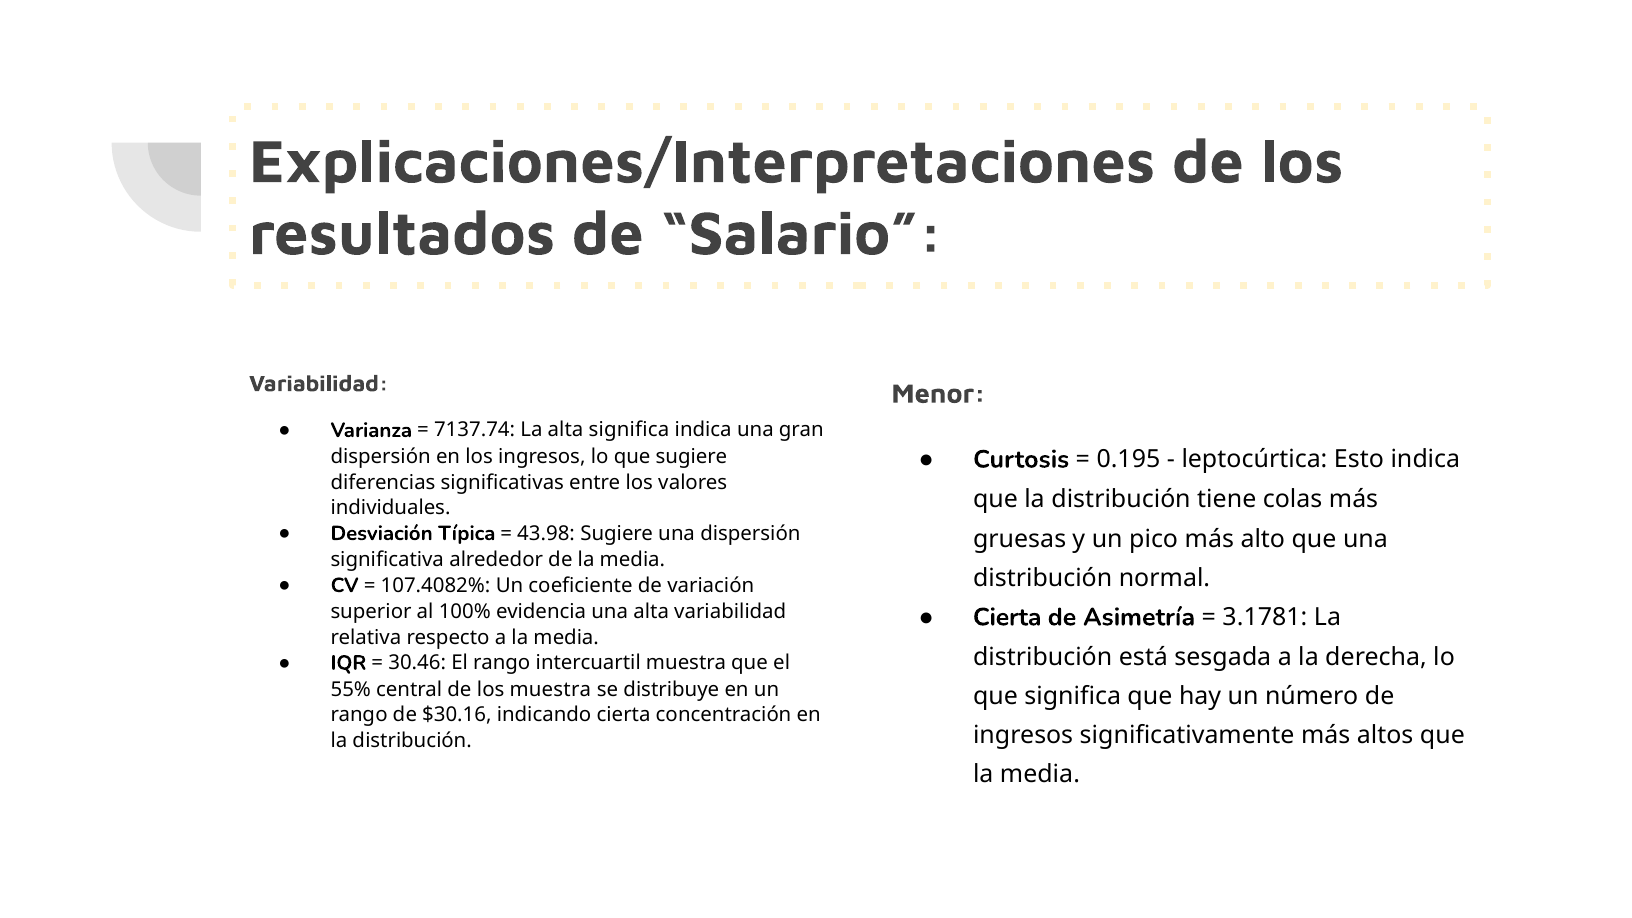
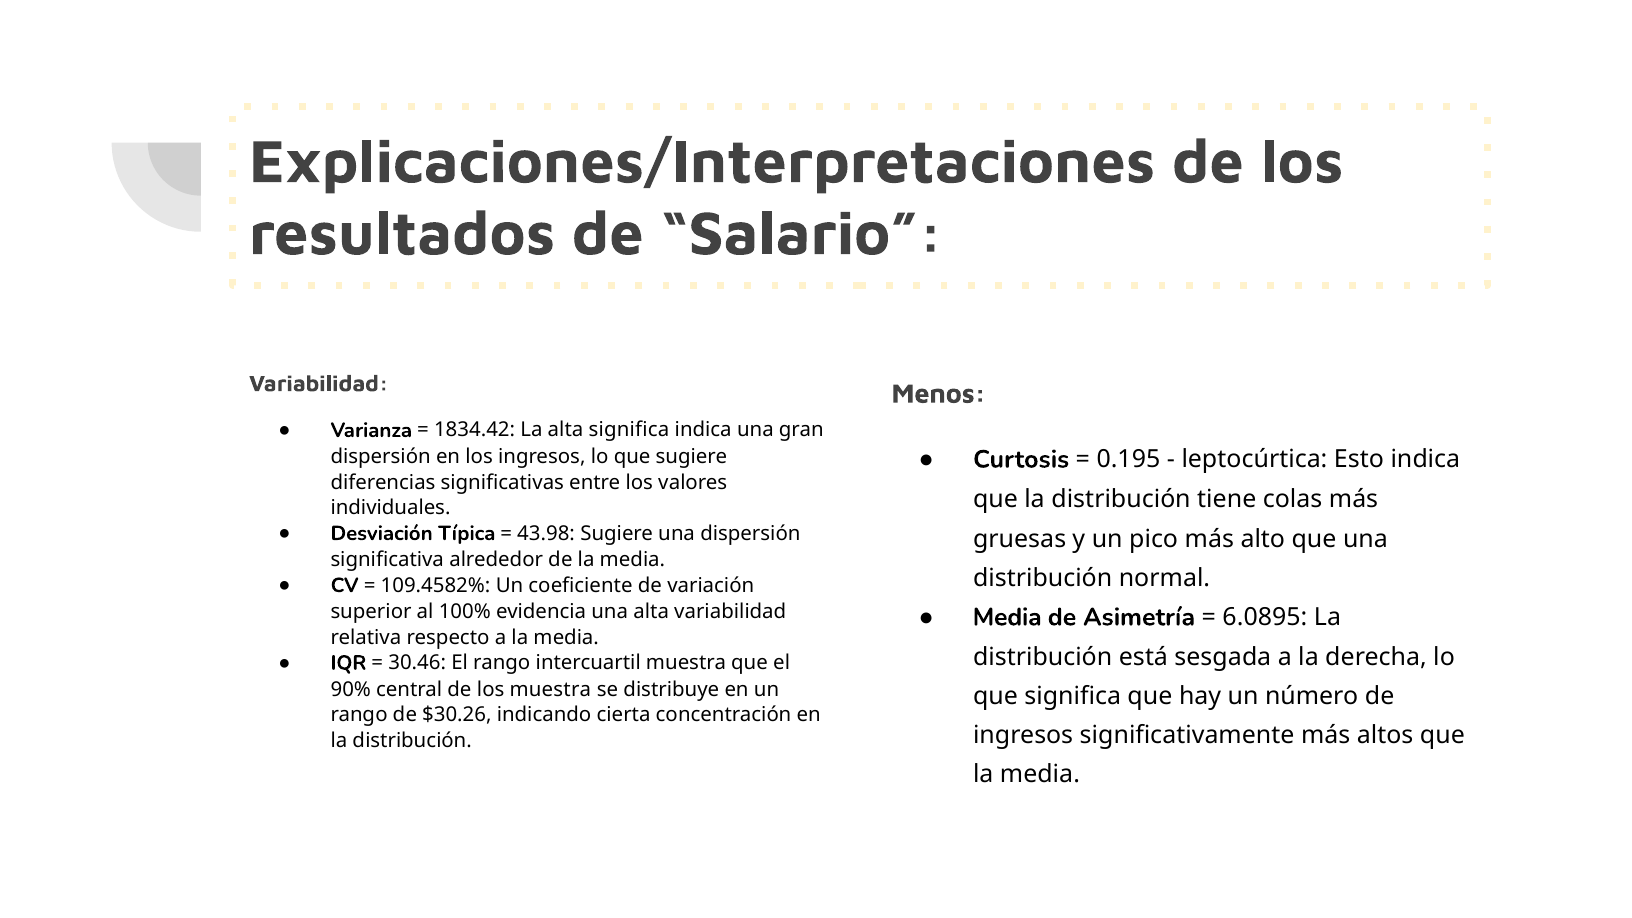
Menor: Menor -> Menos
7137.74: 7137.74 -> 1834.42
107.4082%: 107.4082% -> 109.4582%
Cierta at (1007, 617): Cierta -> Media
3.1781: 3.1781 -> 6.0895
55%: 55% -> 90%
$30.16: $30.16 -> $30.26
